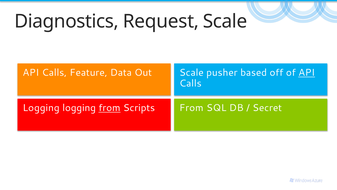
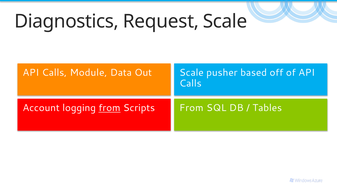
Feature: Feature -> Module
API at (307, 73) underline: present -> none
Logging at (41, 108): Logging -> Account
Secret: Secret -> Tables
